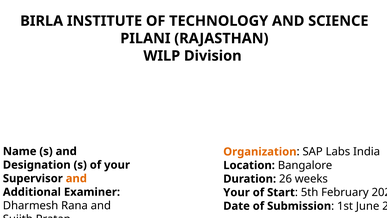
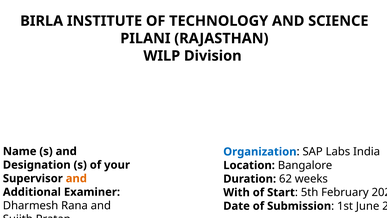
Organization colour: orange -> blue
26: 26 -> 62
Your at (237, 192): Your -> With
